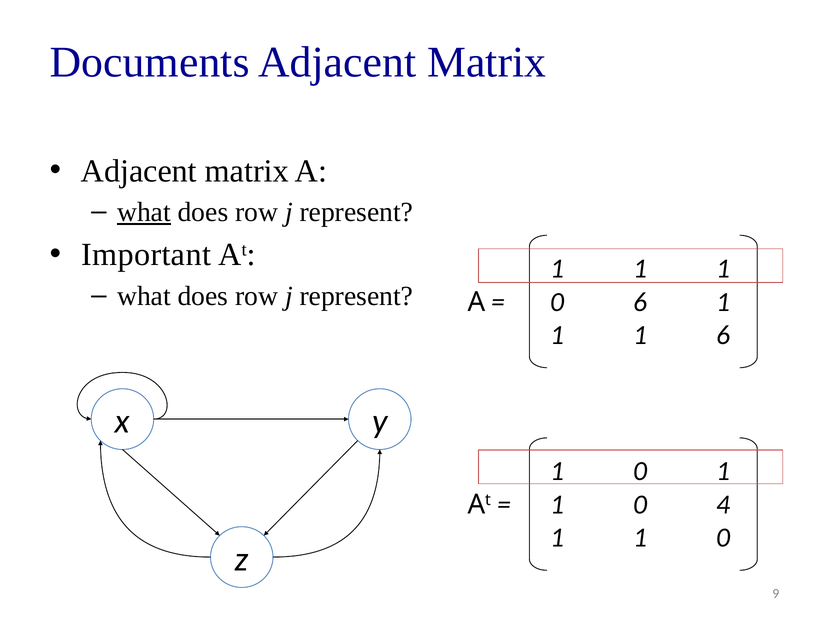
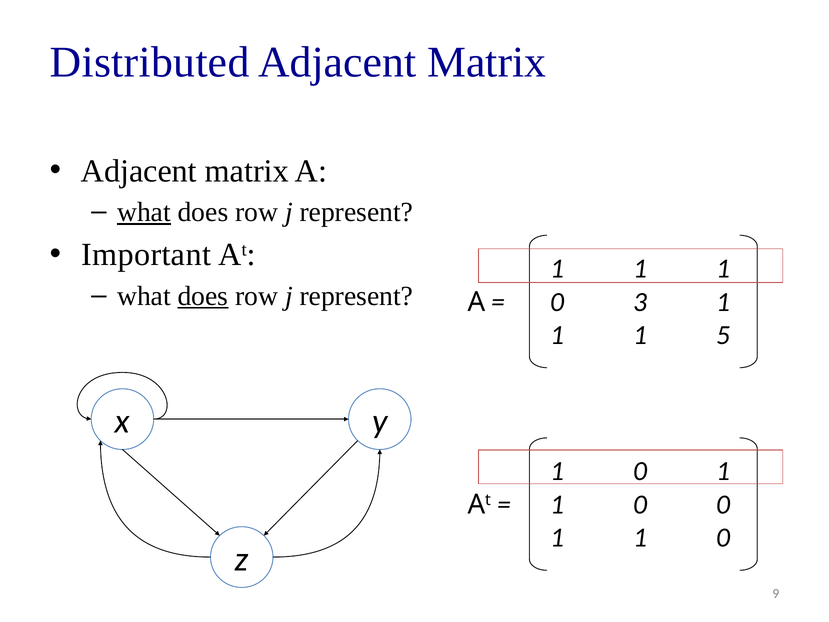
Documents: Documents -> Distributed
does at (203, 296) underline: none -> present
0 6: 6 -> 3
1 6: 6 -> 5
0 4: 4 -> 0
